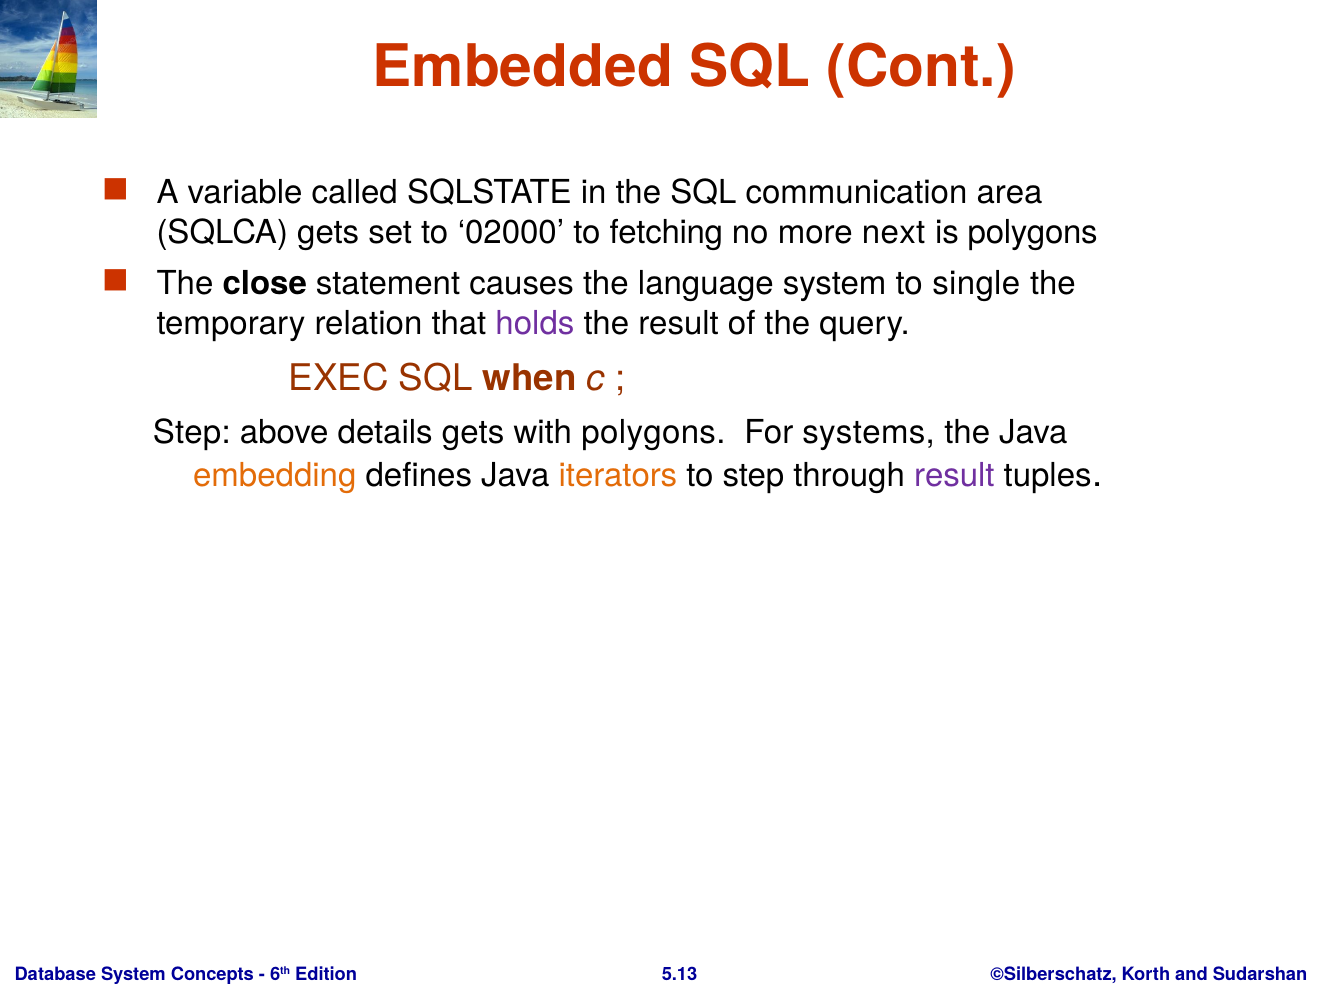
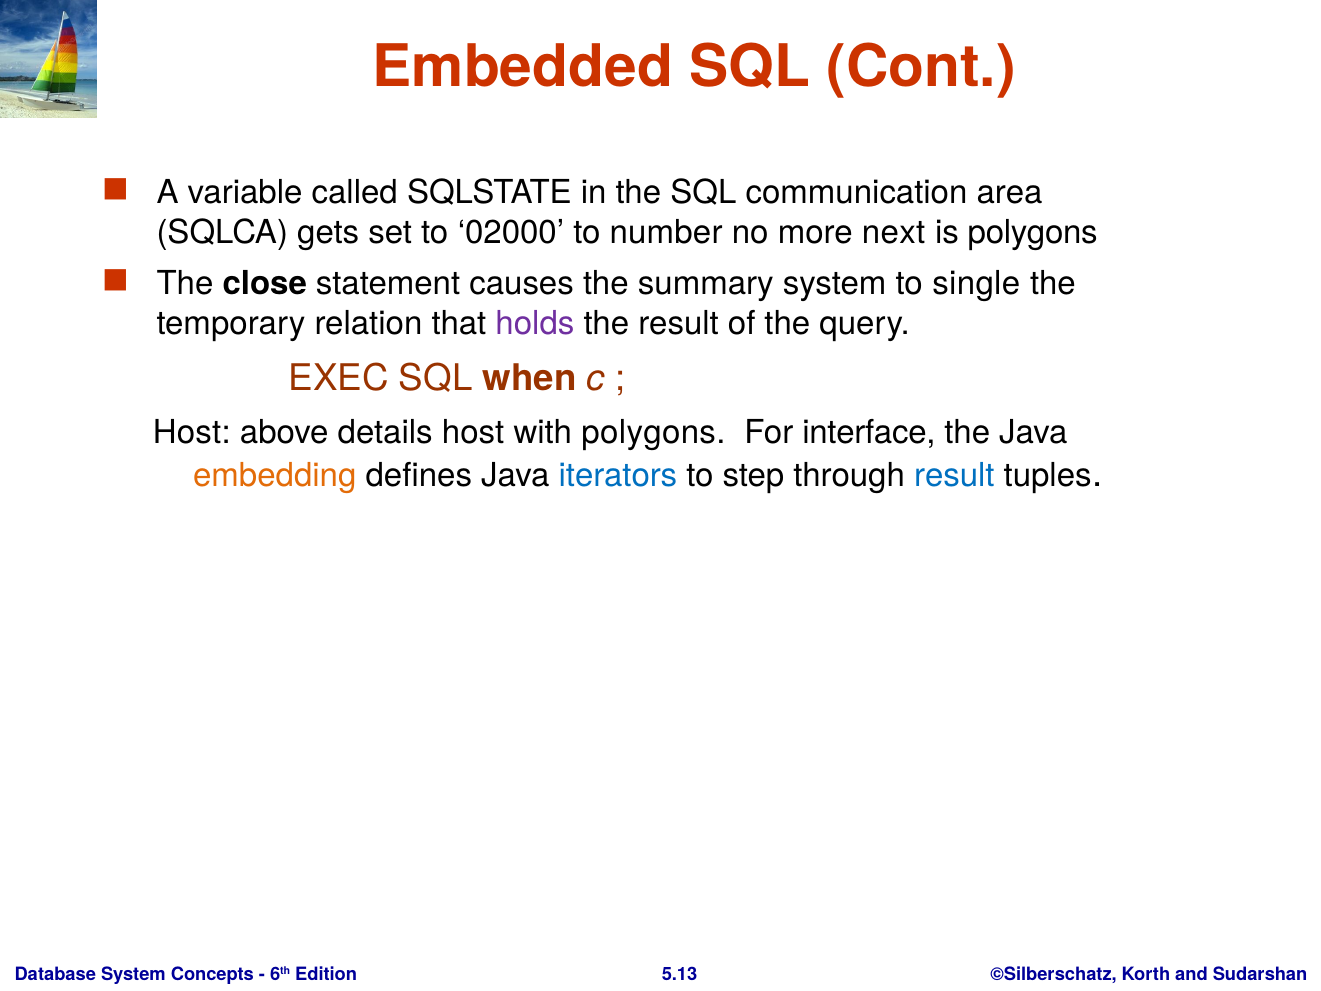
fetching: fetching -> number
language: language -> summary
Step at (192, 433): Step -> Host
details gets: gets -> host
systems: systems -> interface
iterators colour: orange -> blue
result at (954, 476) colour: purple -> blue
